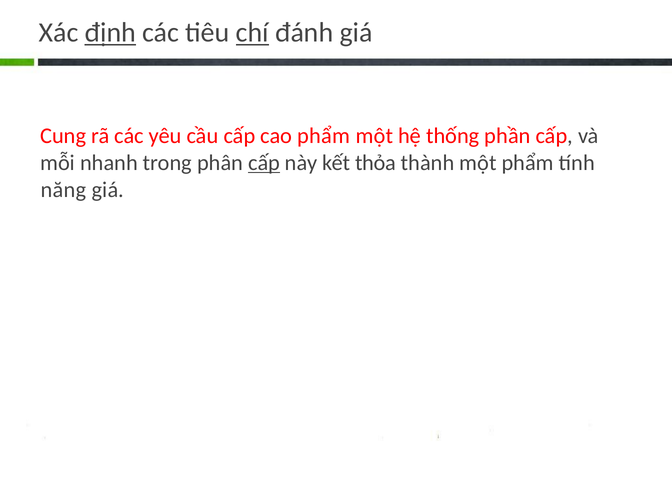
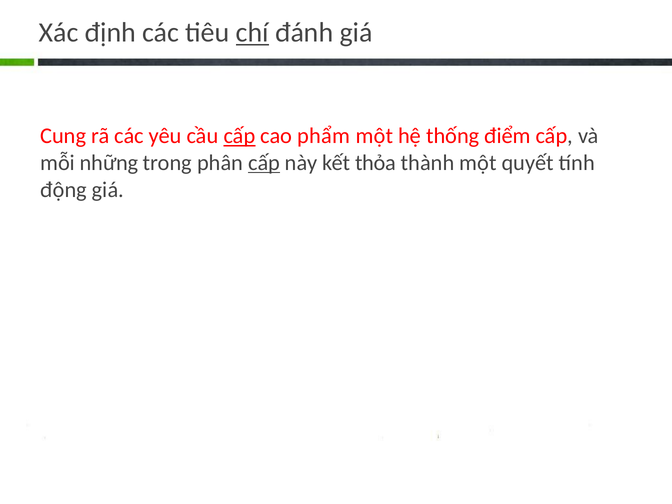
định underline: present -> none
cấp at (239, 136) underline: none -> present
phần: phần -> điểm
nhanh: nhanh -> những
một phẩm: phẩm -> quyết
năng: năng -> động
